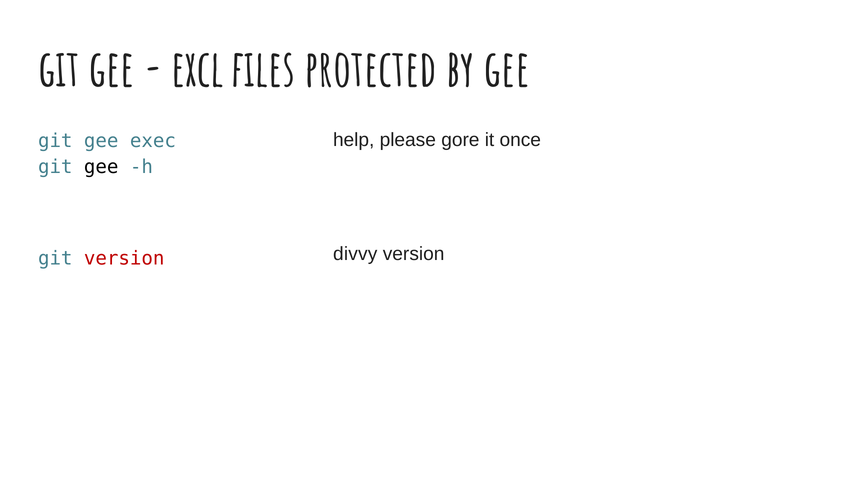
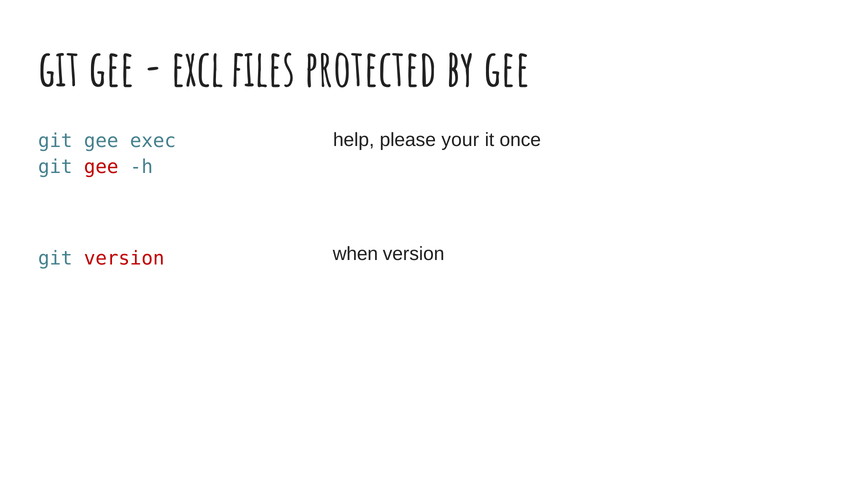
gore: gore -> your
gee at (101, 167) colour: black -> red
divvy: divvy -> when
